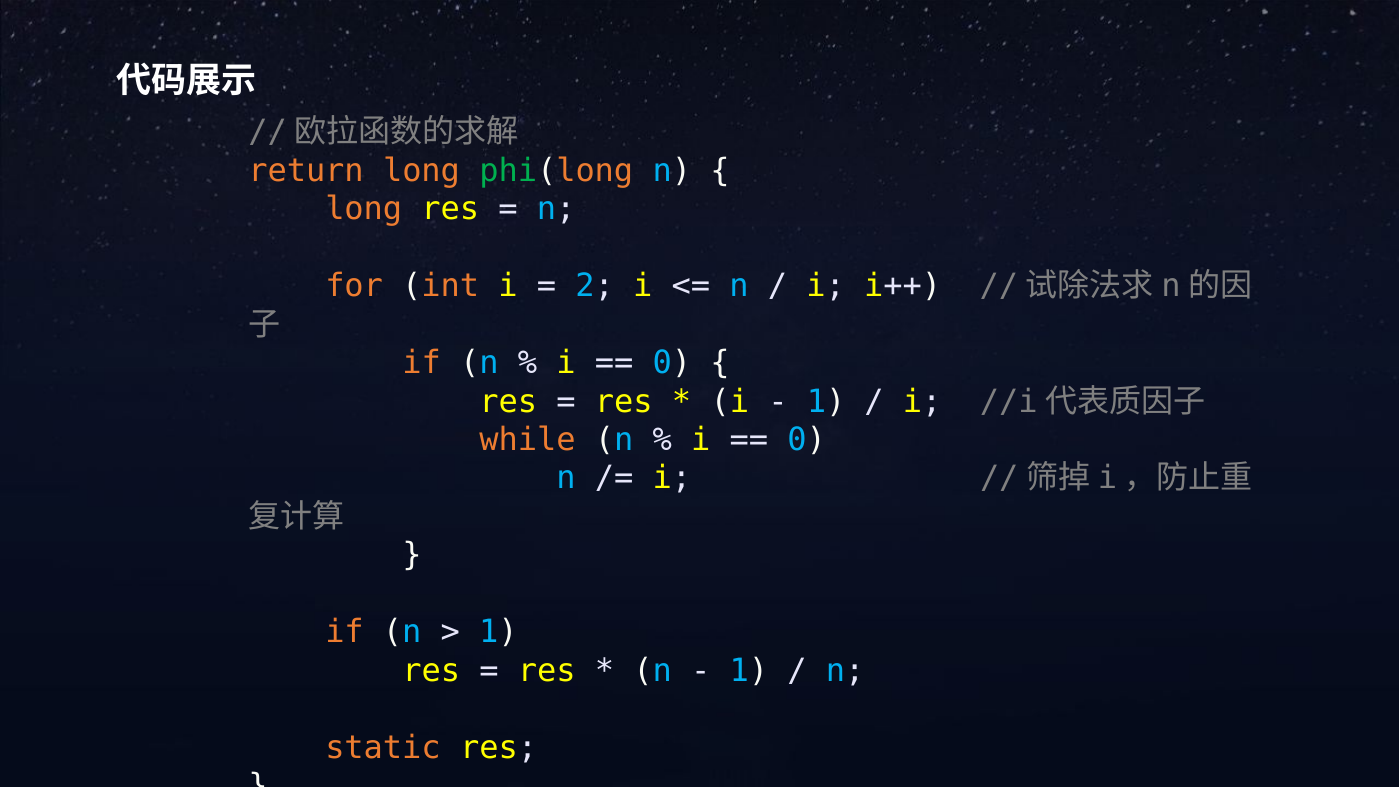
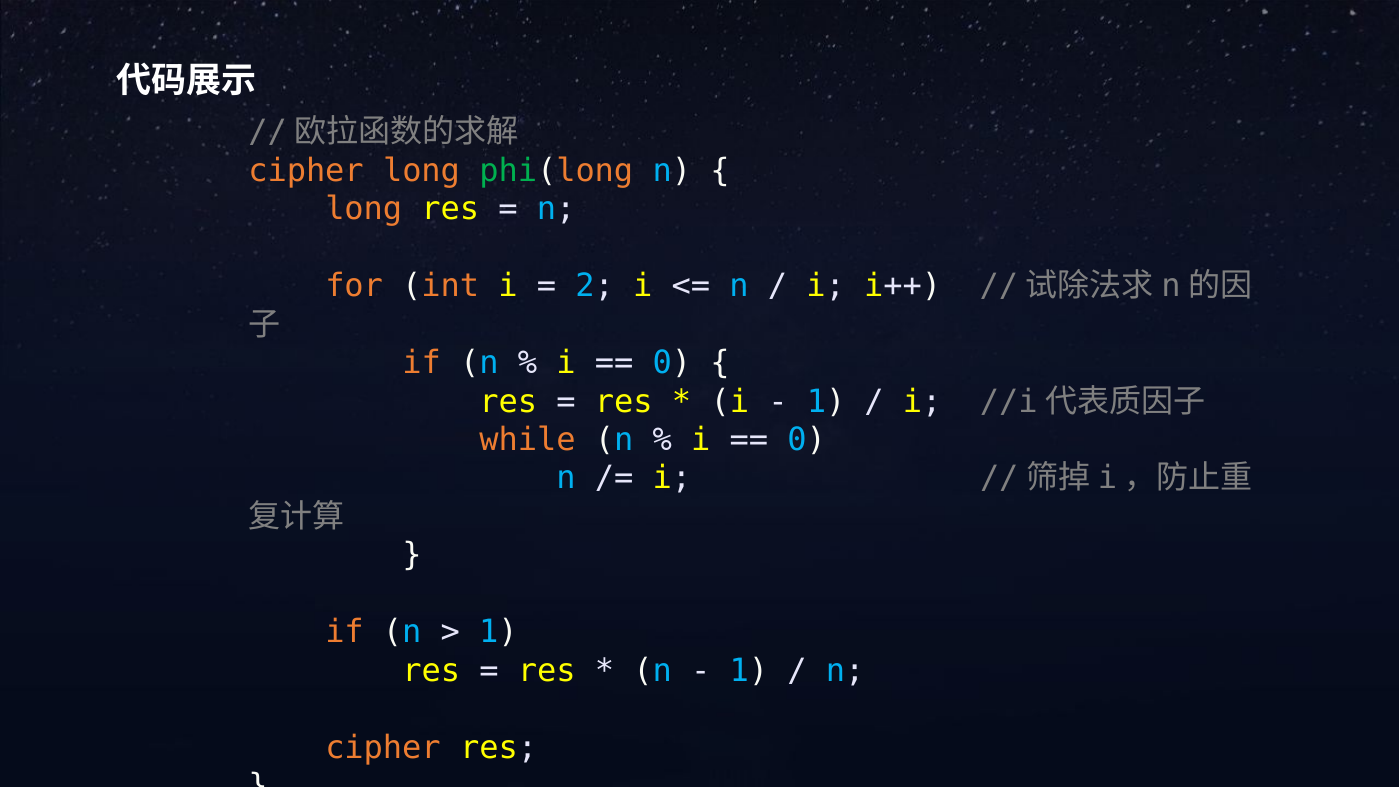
return at (306, 171): return -> cipher
static at (383, 748): static -> cipher
